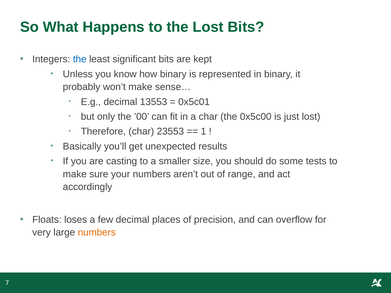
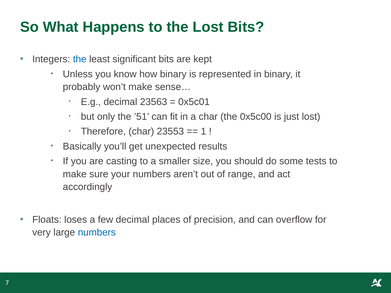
13553: 13553 -> 23563
’00: ’00 -> ’51
numbers at (97, 233) colour: orange -> blue
